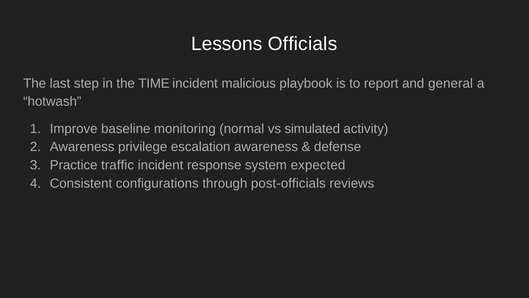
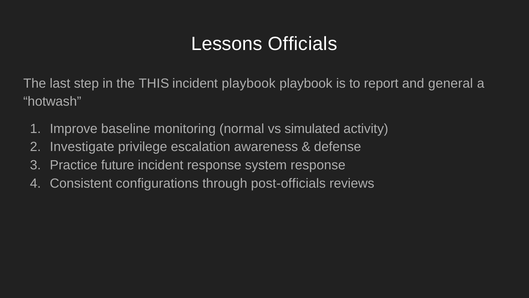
TIME: TIME -> THIS
incident malicious: malicious -> playbook
Awareness at (82, 147): Awareness -> Investigate
traffic: traffic -> future
system expected: expected -> response
